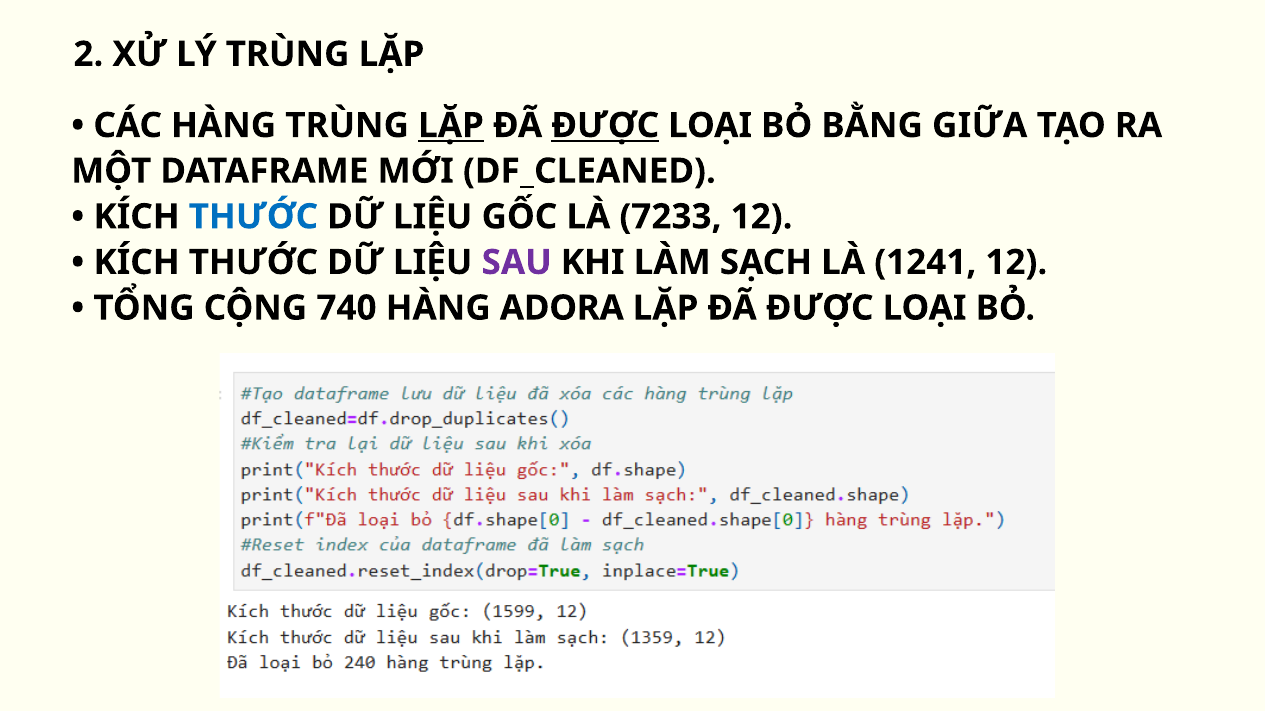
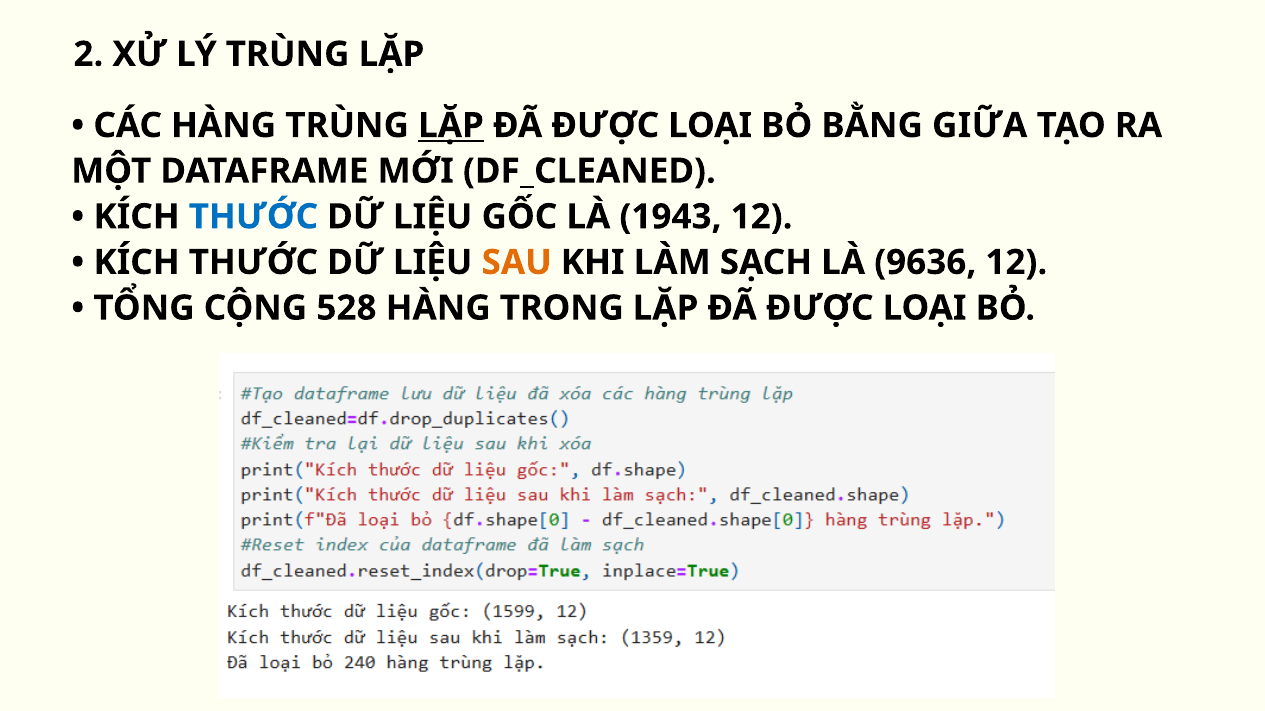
ĐƯỢC at (605, 126) underline: present -> none
7233: 7233 -> 1943
SAU colour: purple -> orange
1241: 1241 -> 9636
740: 740 -> 528
ADORA: ADORA -> TRONG
